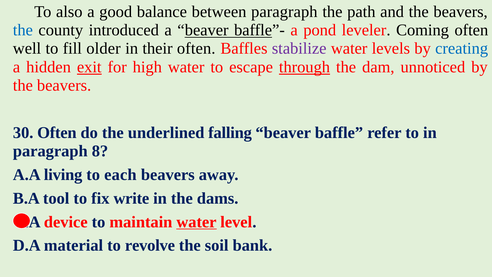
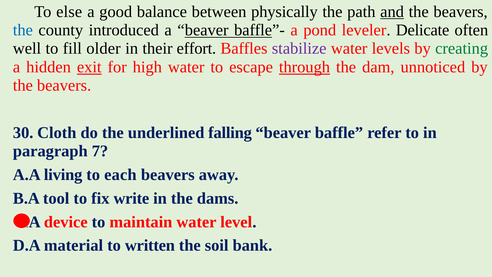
also: also -> else
between paragraph: paragraph -> physically
and underline: none -> present
Coming: Coming -> Delicate
their often: often -> effort
creating colour: blue -> green
30 Often: Often -> Cloth
8: 8 -> 7
water at (196, 222) underline: present -> none
revolve: revolve -> written
